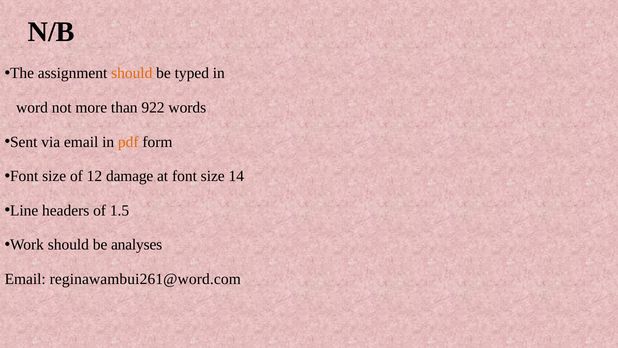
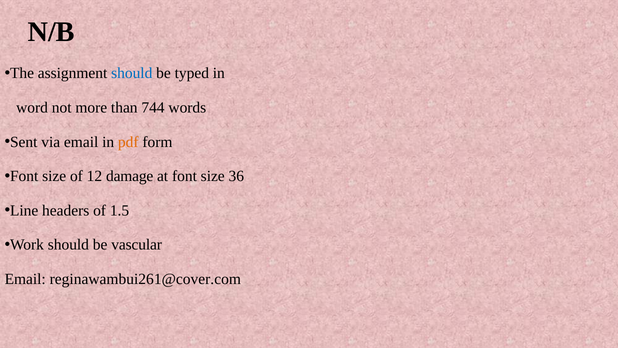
should at (132, 73) colour: orange -> blue
922: 922 -> 744
14: 14 -> 36
analyses: analyses -> vascular
reginawambui261@word.com: reginawambui261@word.com -> reginawambui261@cover.com
